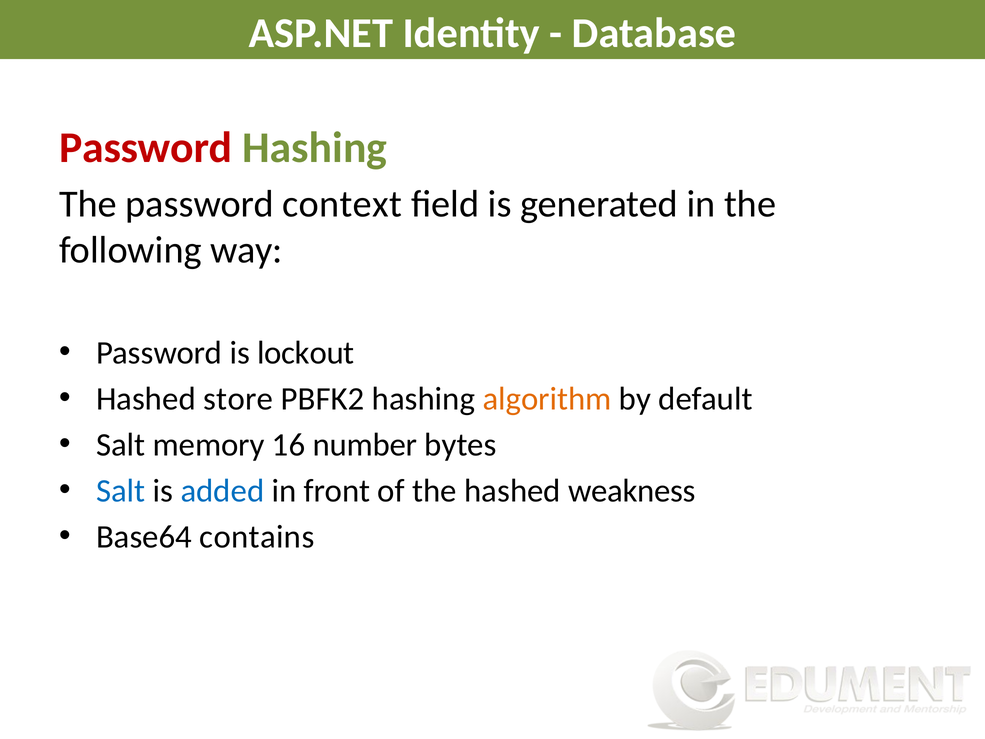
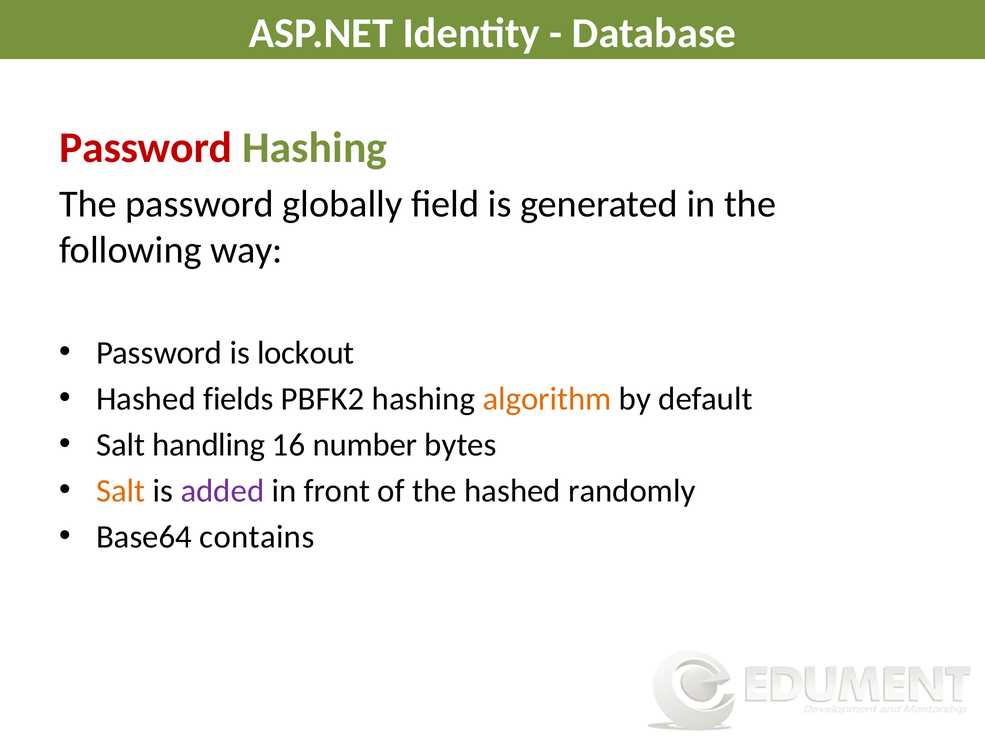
context: context -> globally
store: store -> fields
memory: memory -> handling
Salt at (121, 491) colour: blue -> orange
added colour: blue -> purple
weakness: weakness -> randomly
